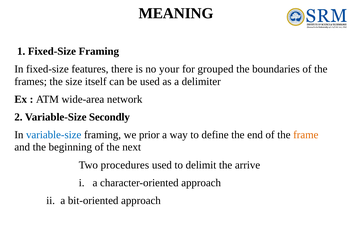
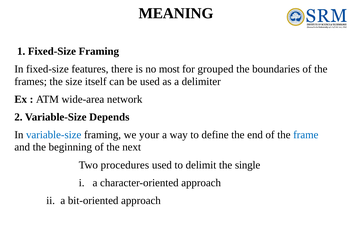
your: your -> most
Secondly: Secondly -> Depends
prior: prior -> your
frame colour: orange -> blue
arrive: arrive -> single
